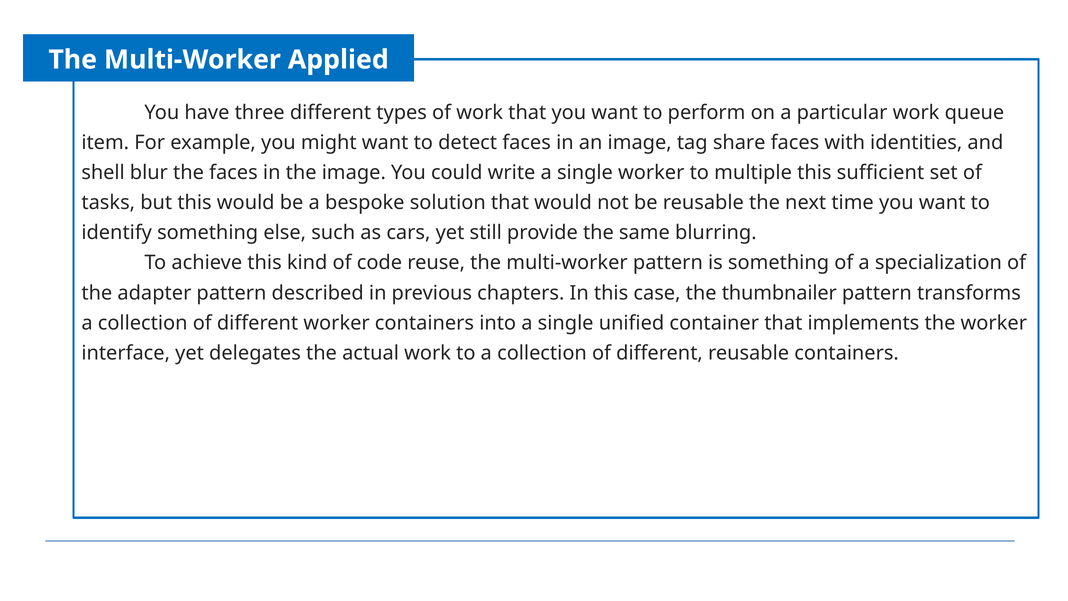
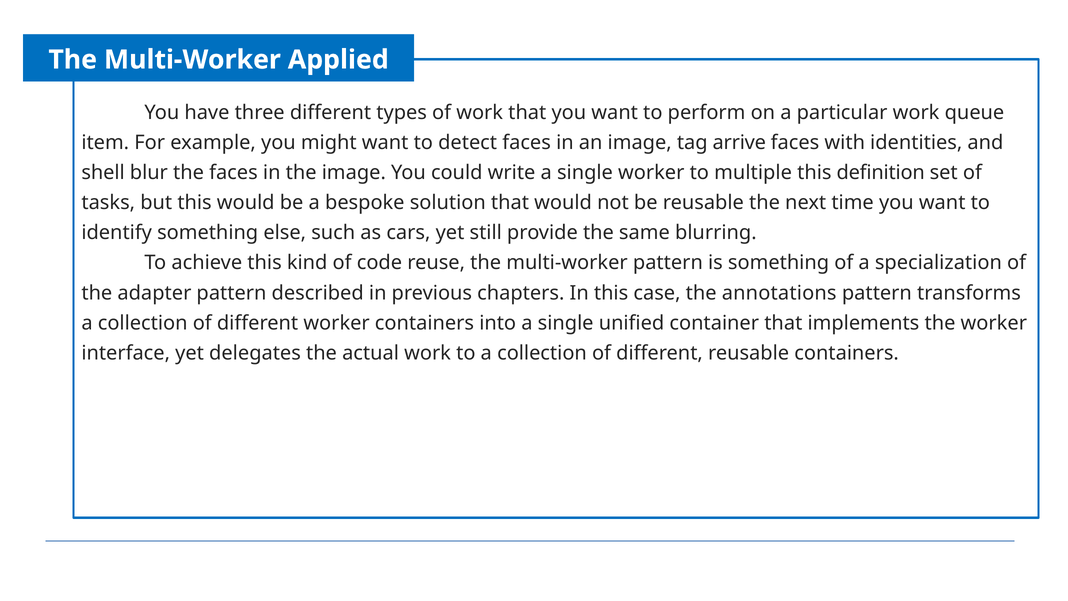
share: share -> arrive
sufficient: sufficient -> definition
thumbnailer: thumbnailer -> annotations
